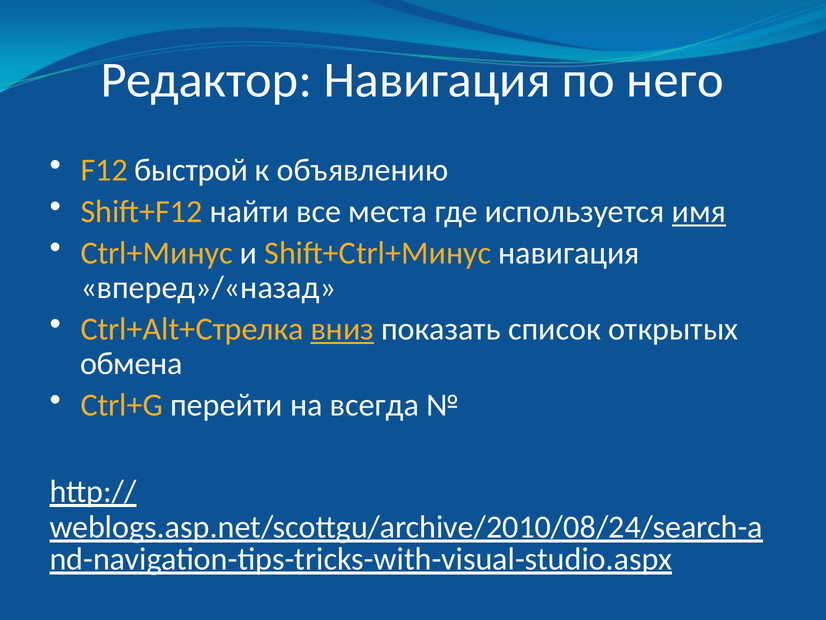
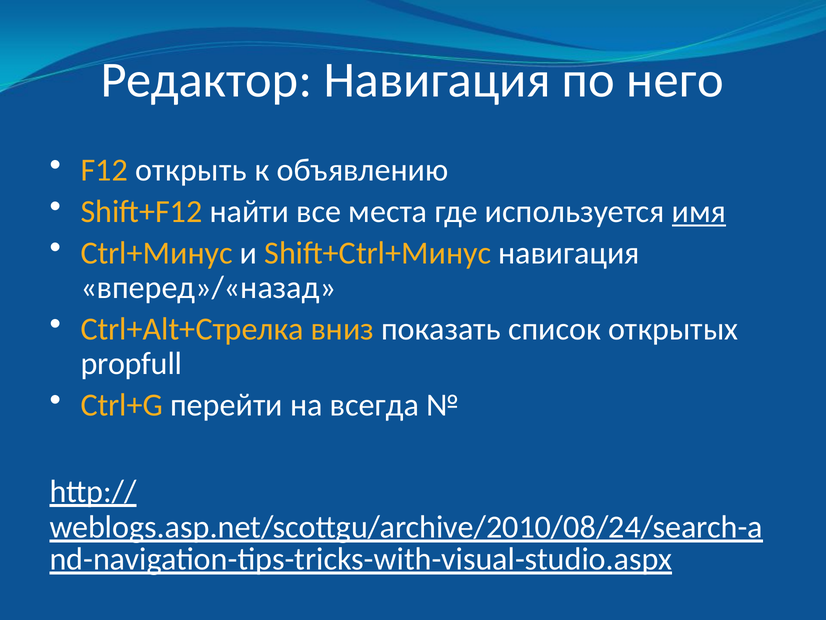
быстрой: быстрой -> открыть
вниз underline: present -> none
обмена: обмена -> propfull
